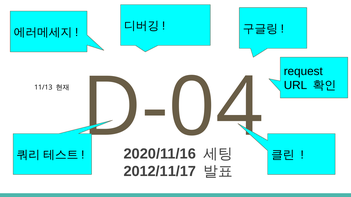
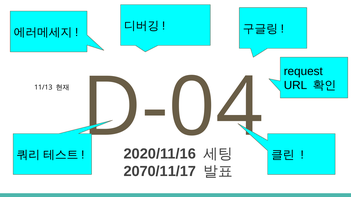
2012/11/17: 2012/11/17 -> 2070/11/17
